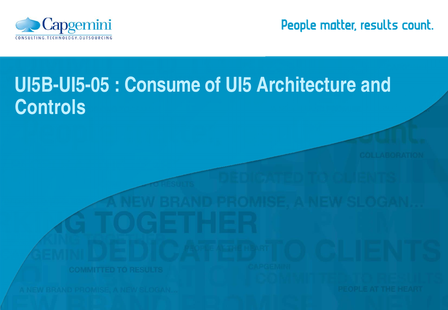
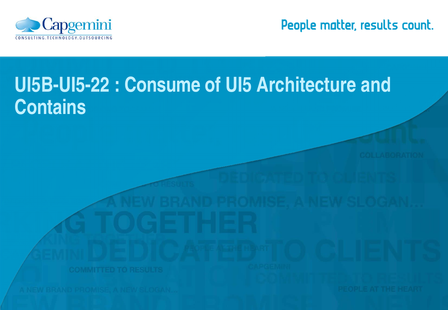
UI5B-UI5-05: UI5B-UI5-05 -> UI5B-UI5-22
Controls: Controls -> Contains
